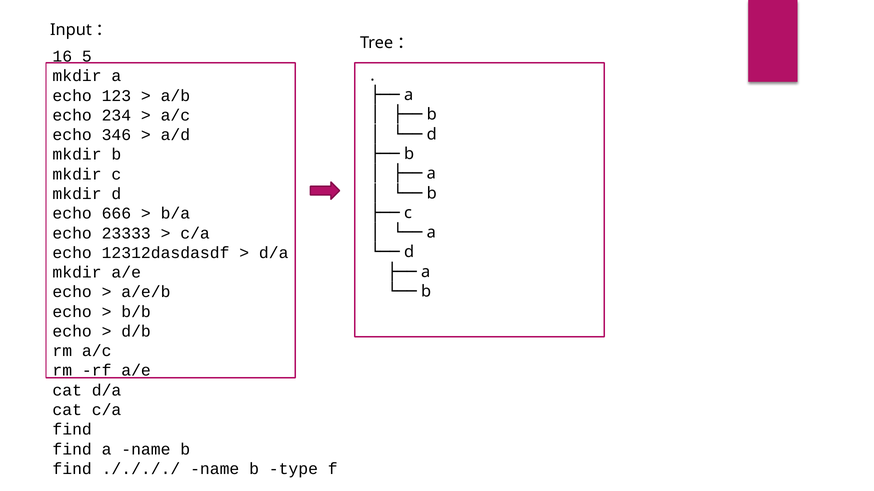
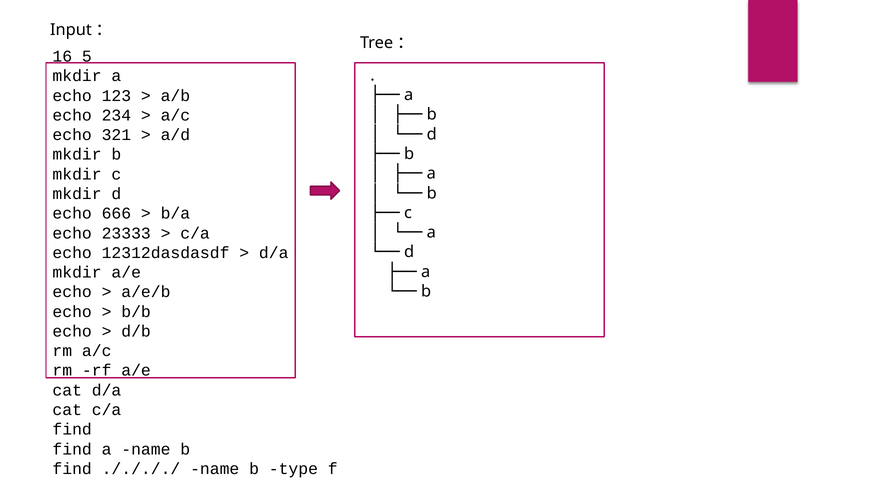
346: 346 -> 321
